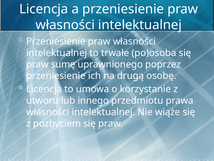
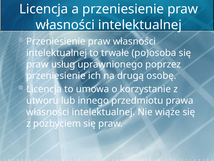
sumę: sumę -> usług
